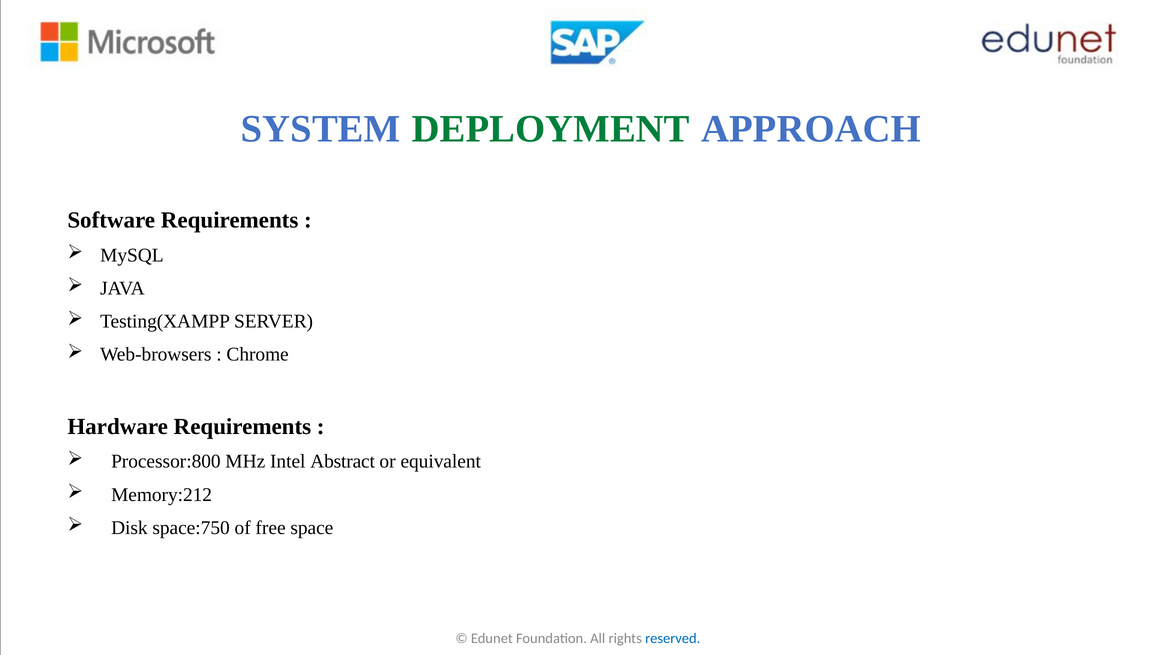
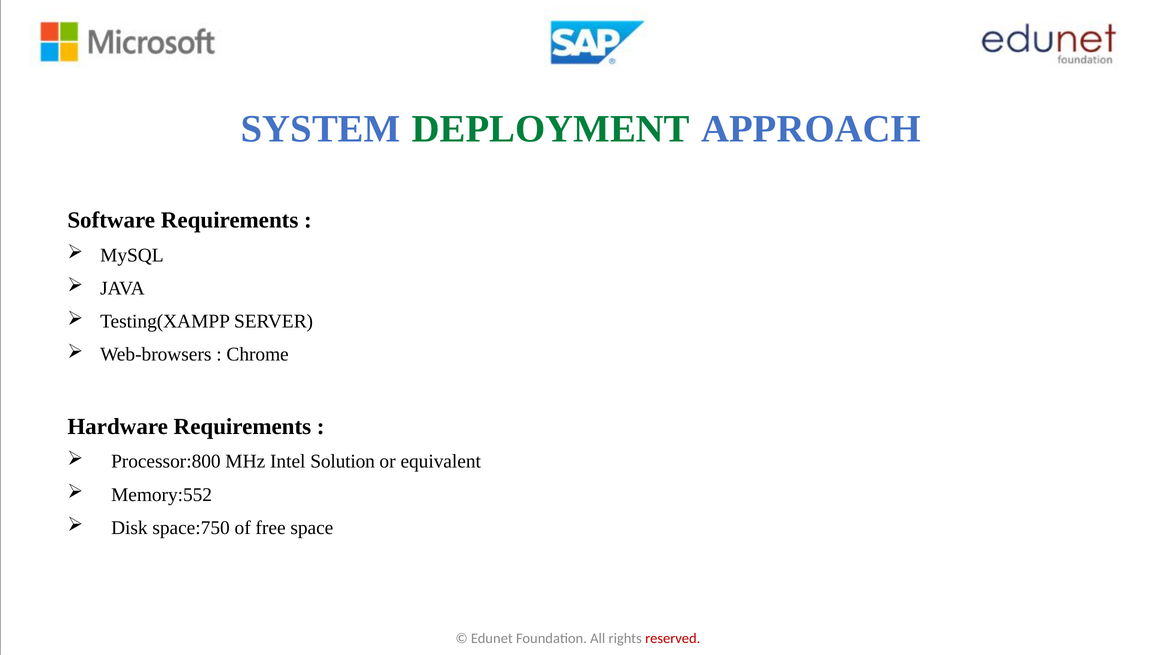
Abstract: Abstract -> Solution
Memory:212: Memory:212 -> Memory:552
reserved colour: blue -> red
